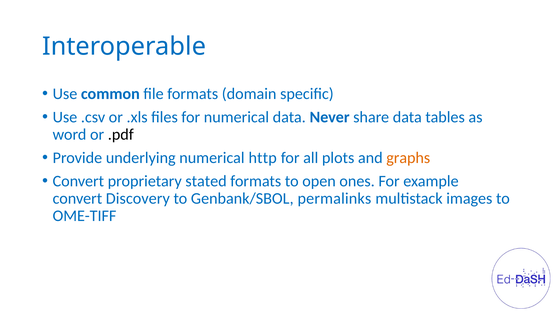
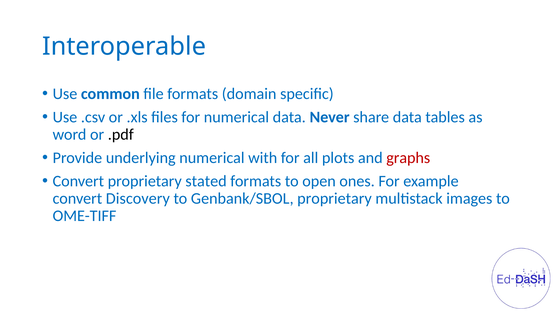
http: http -> with
graphs colour: orange -> red
Genbank/SBOL permalinks: permalinks -> proprietary
